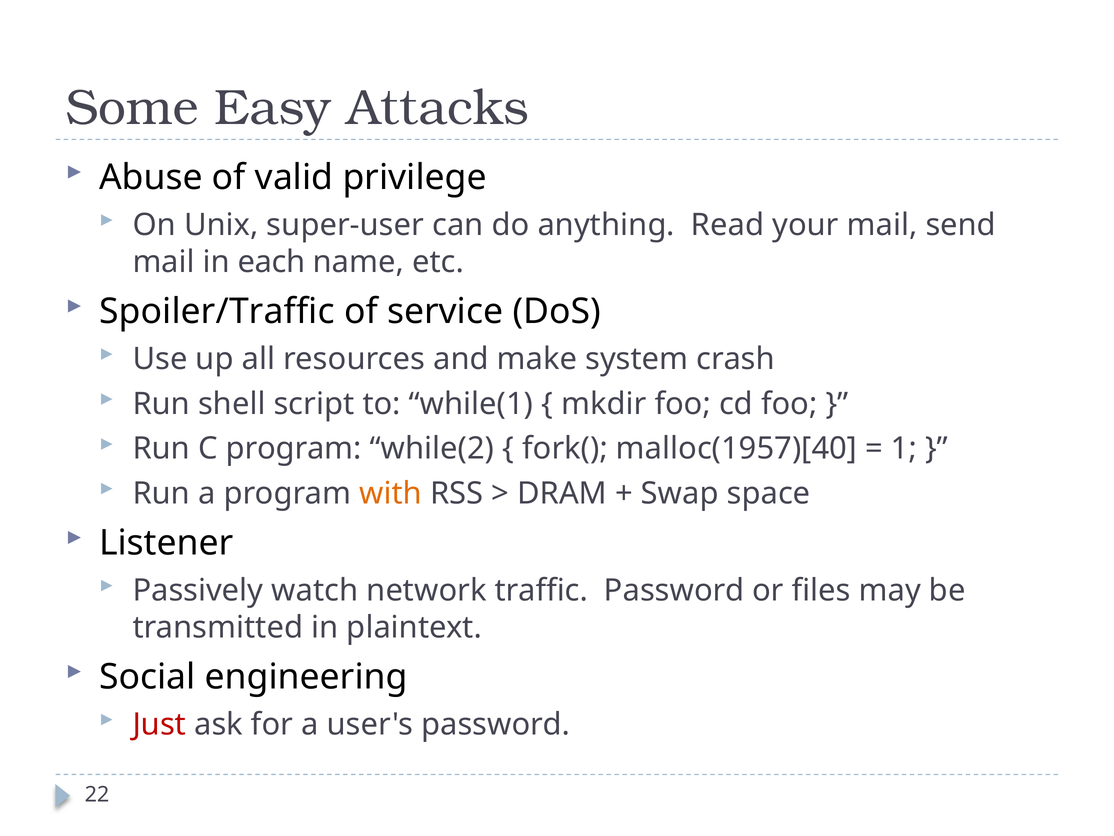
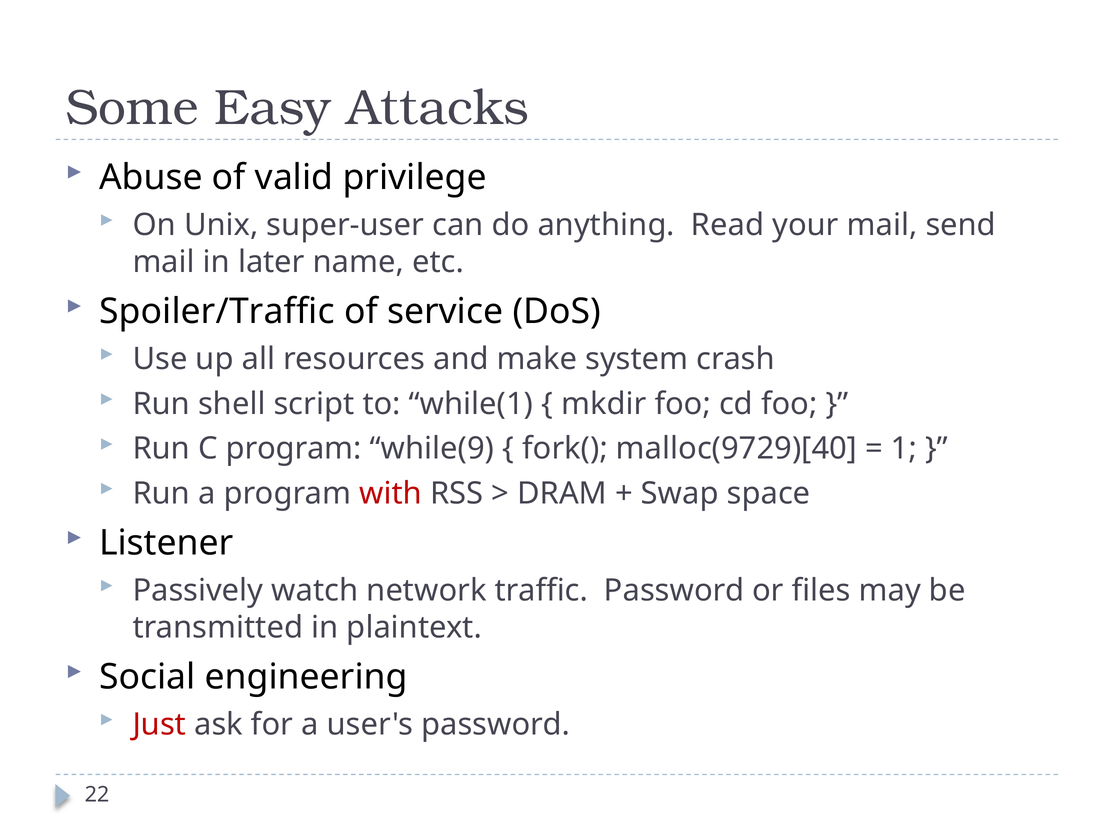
each: each -> later
while(2: while(2 -> while(9
malloc(1957)[40: malloc(1957)[40 -> malloc(9729)[40
with colour: orange -> red
